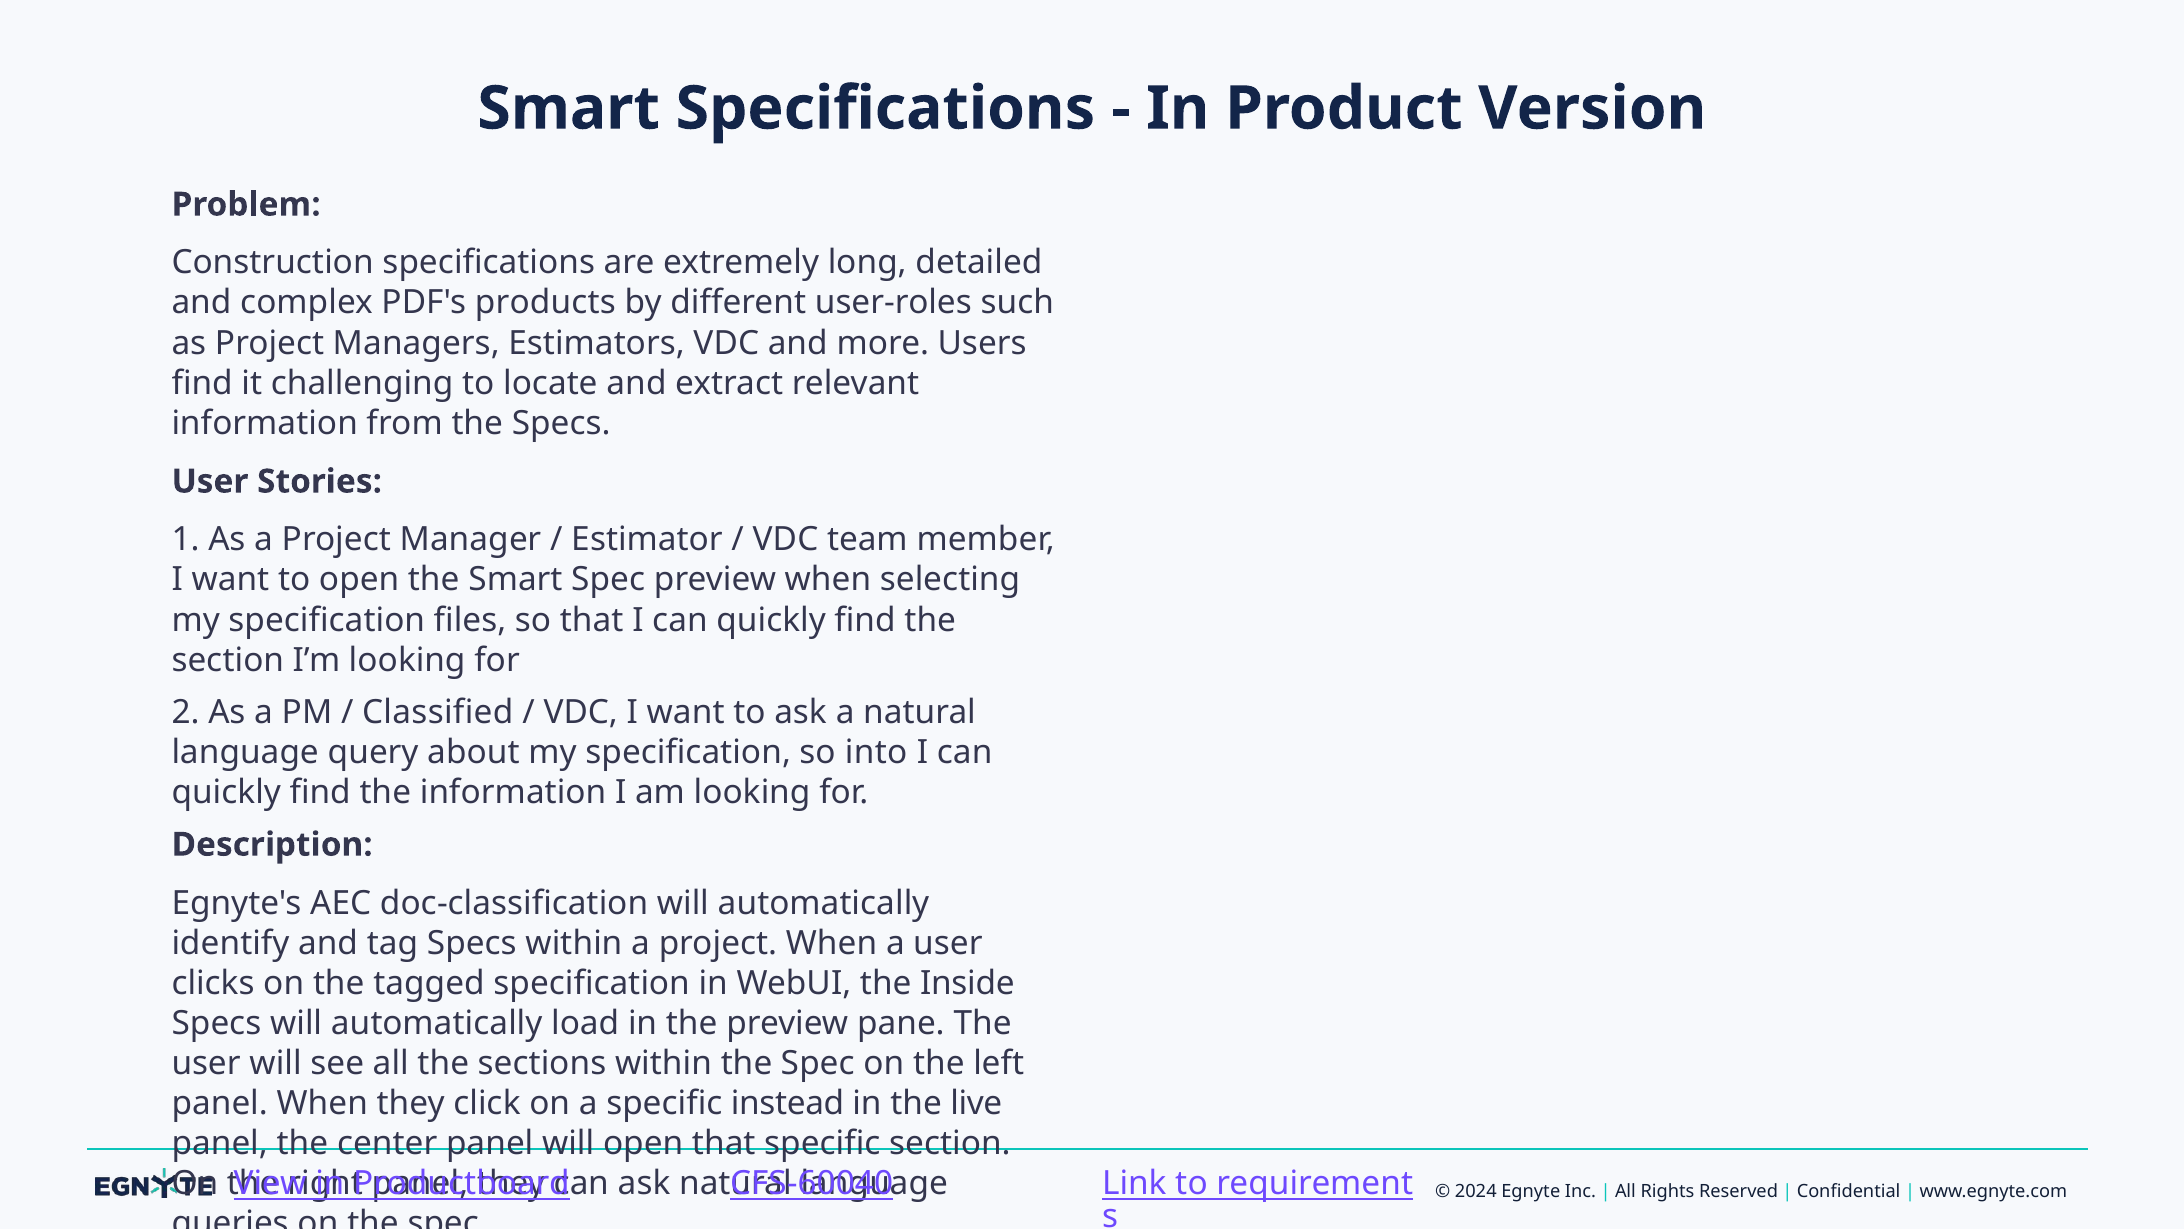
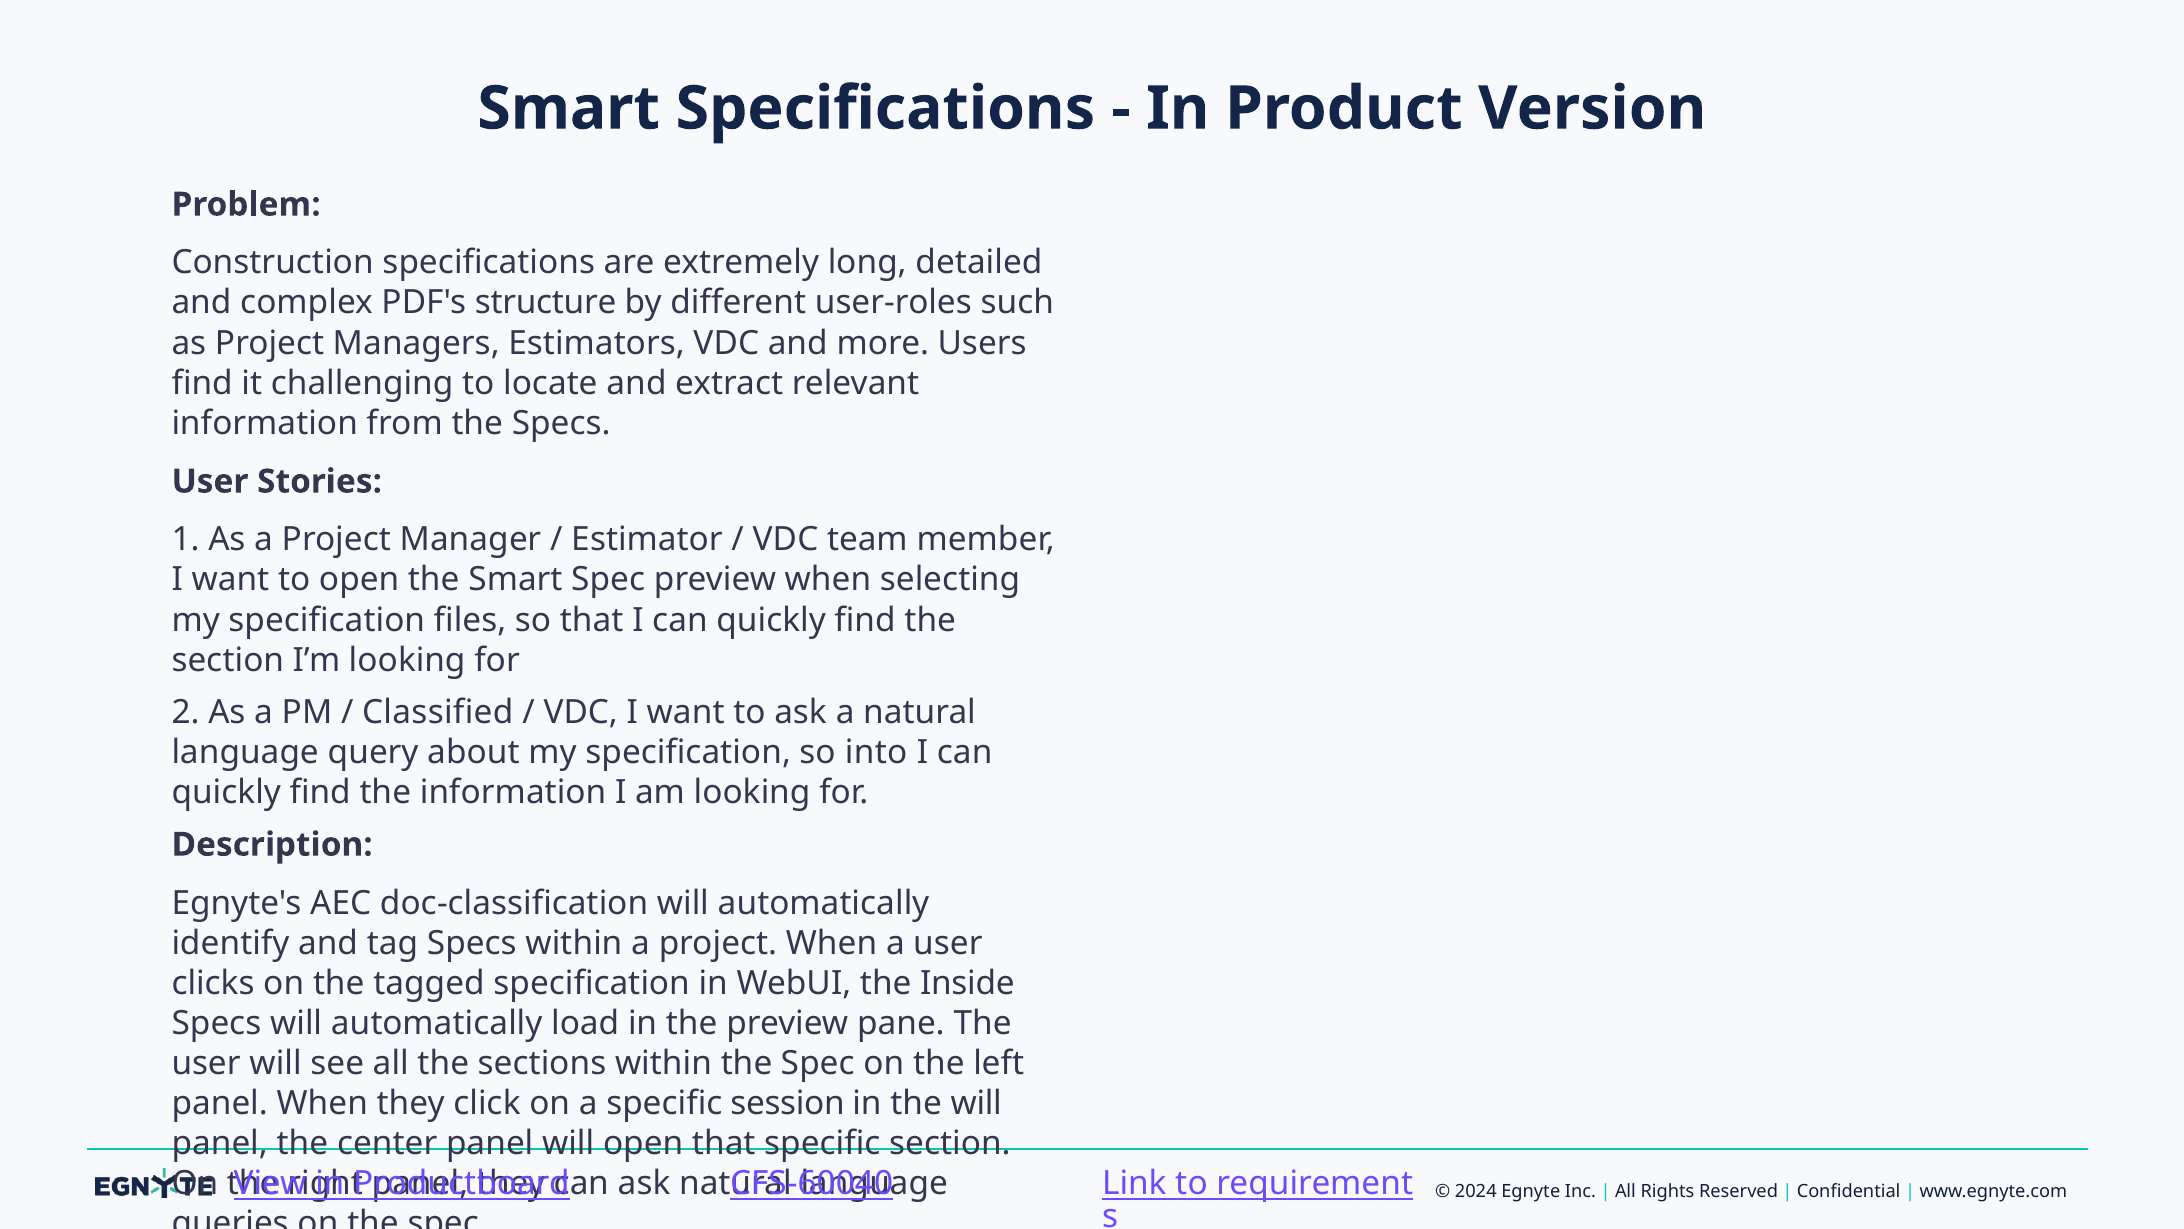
products: products -> structure
instead: instead -> session
the live: live -> will
